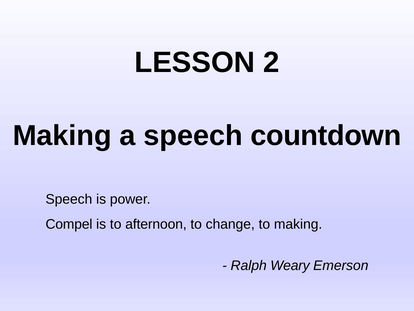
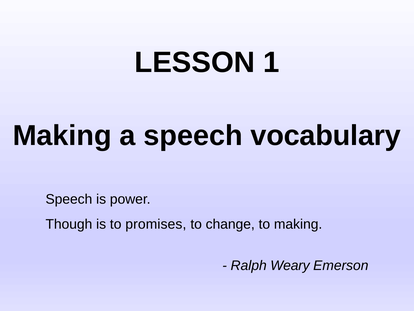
2: 2 -> 1
countdown: countdown -> vocabulary
Compel: Compel -> Though
afternoon: afternoon -> promises
